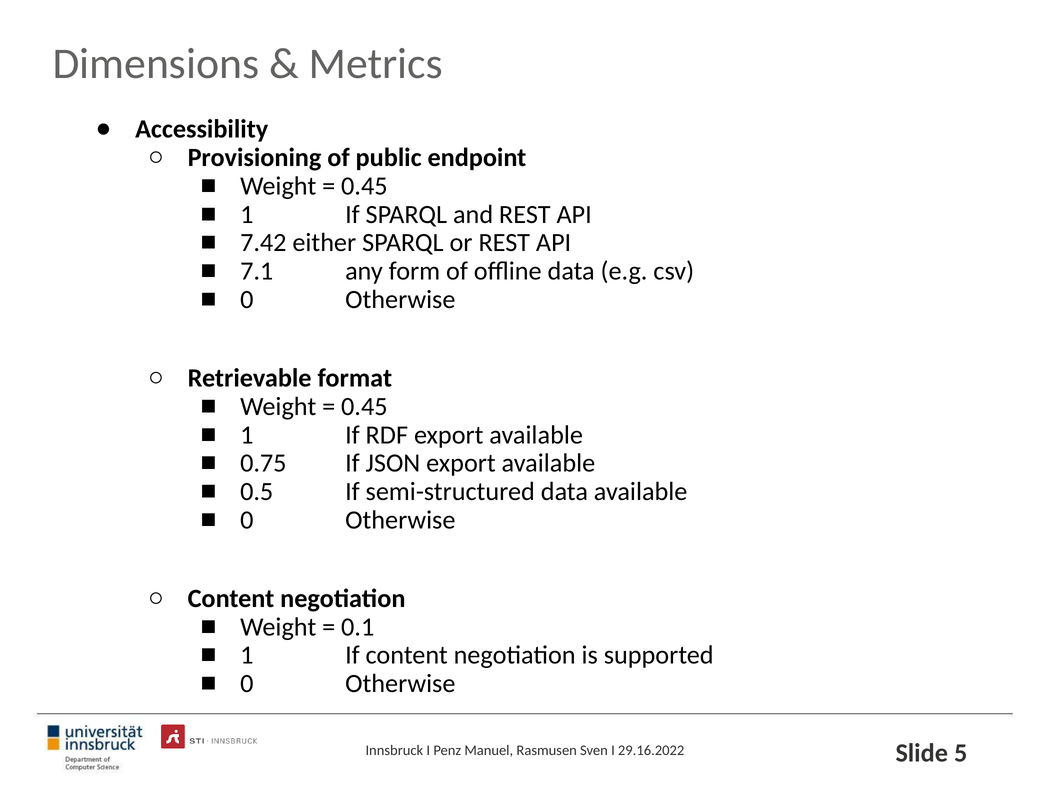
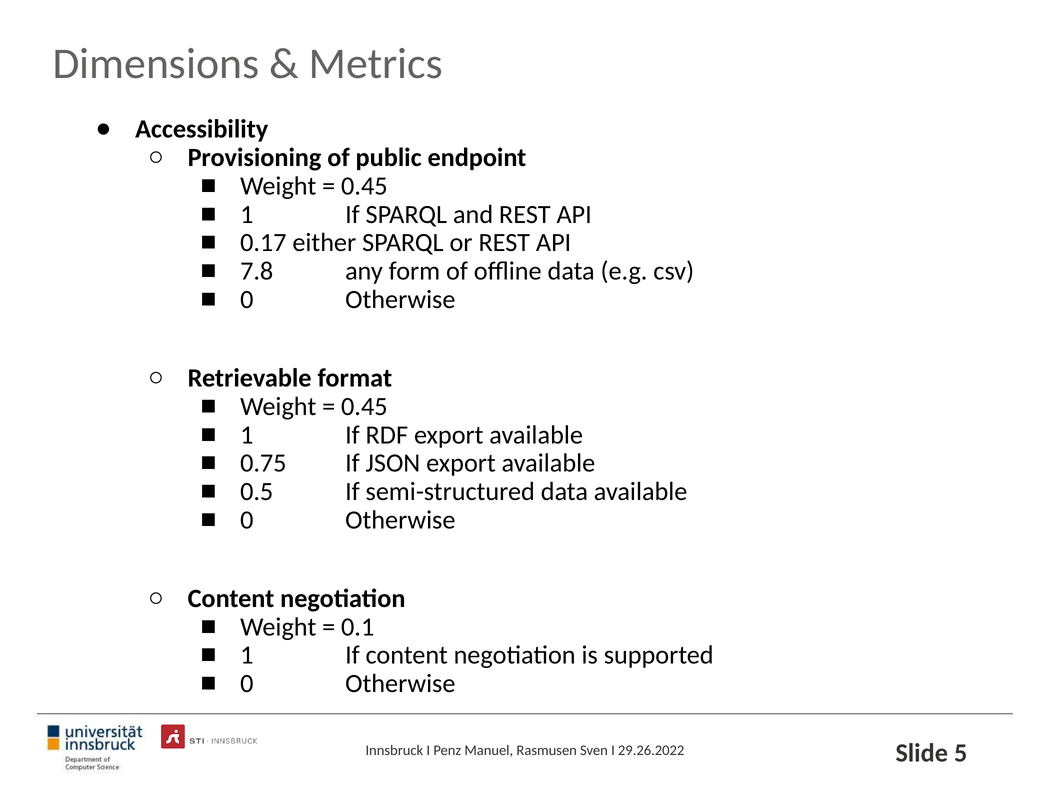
7.42: 7.42 -> 0.17
7.1: 7.1 -> 7.8
29.16.2022: 29.16.2022 -> 29.26.2022
